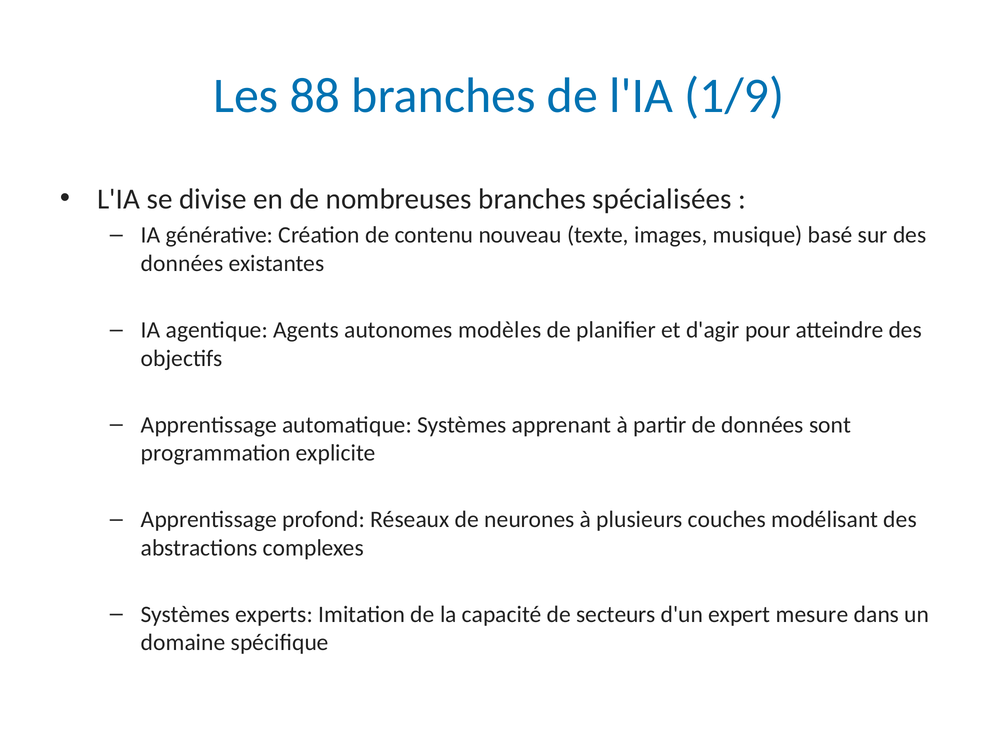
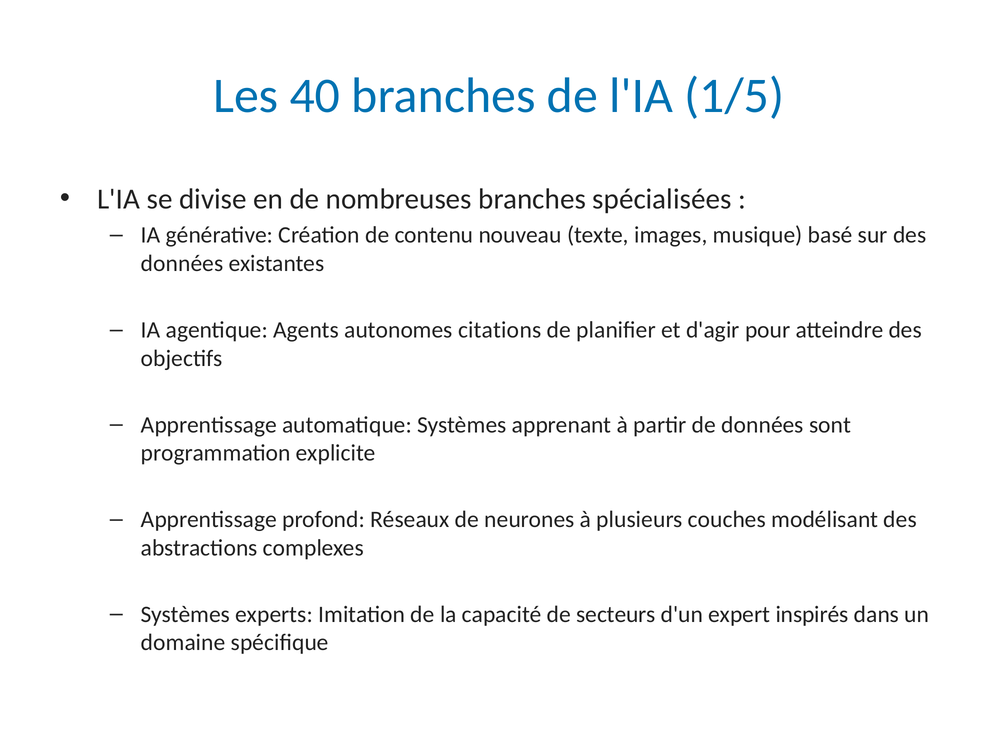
88: 88 -> 40
1/9: 1/9 -> 1/5
modèles: modèles -> citations
mesure: mesure -> inspirés
